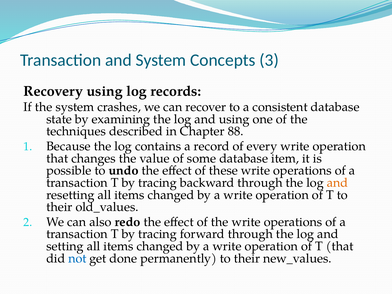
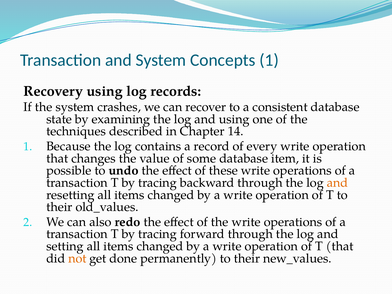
Concepts 3: 3 -> 1
88: 88 -> 14
not colour: blue -> orange
